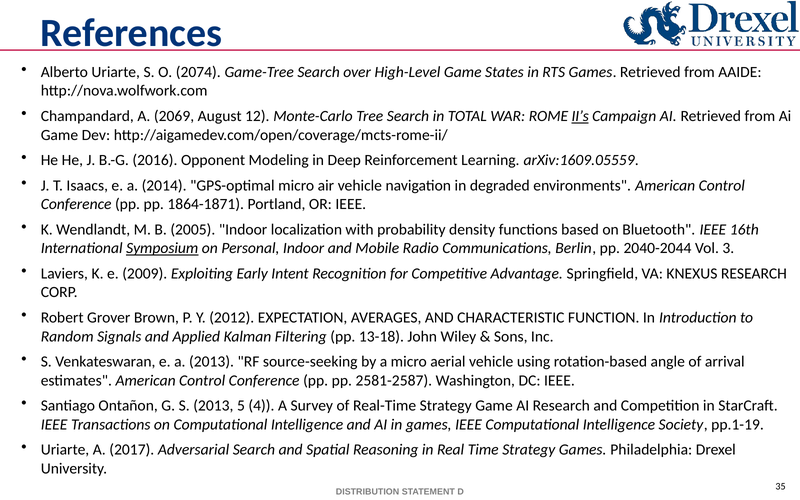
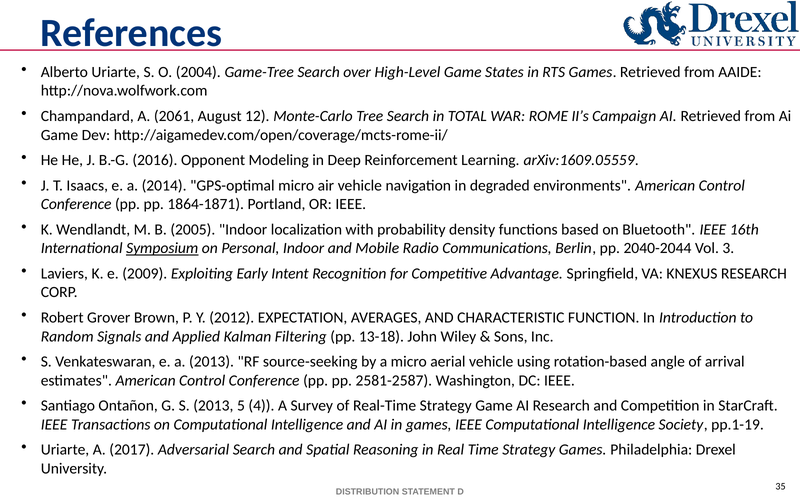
2074: 2074 -> 2004
2069: 2069 -> 2061
II’s underline: present -> none
